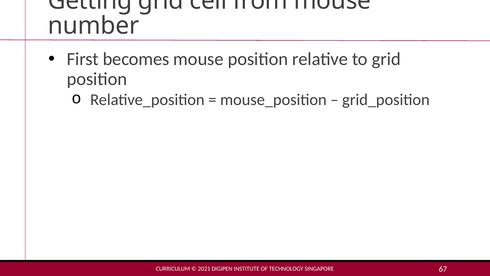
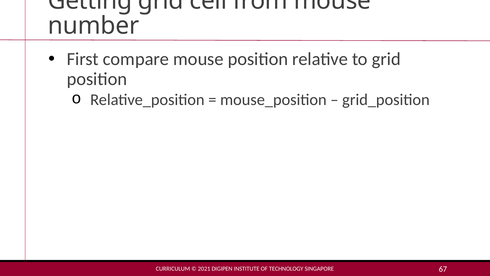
becomes: becomes -> compare
